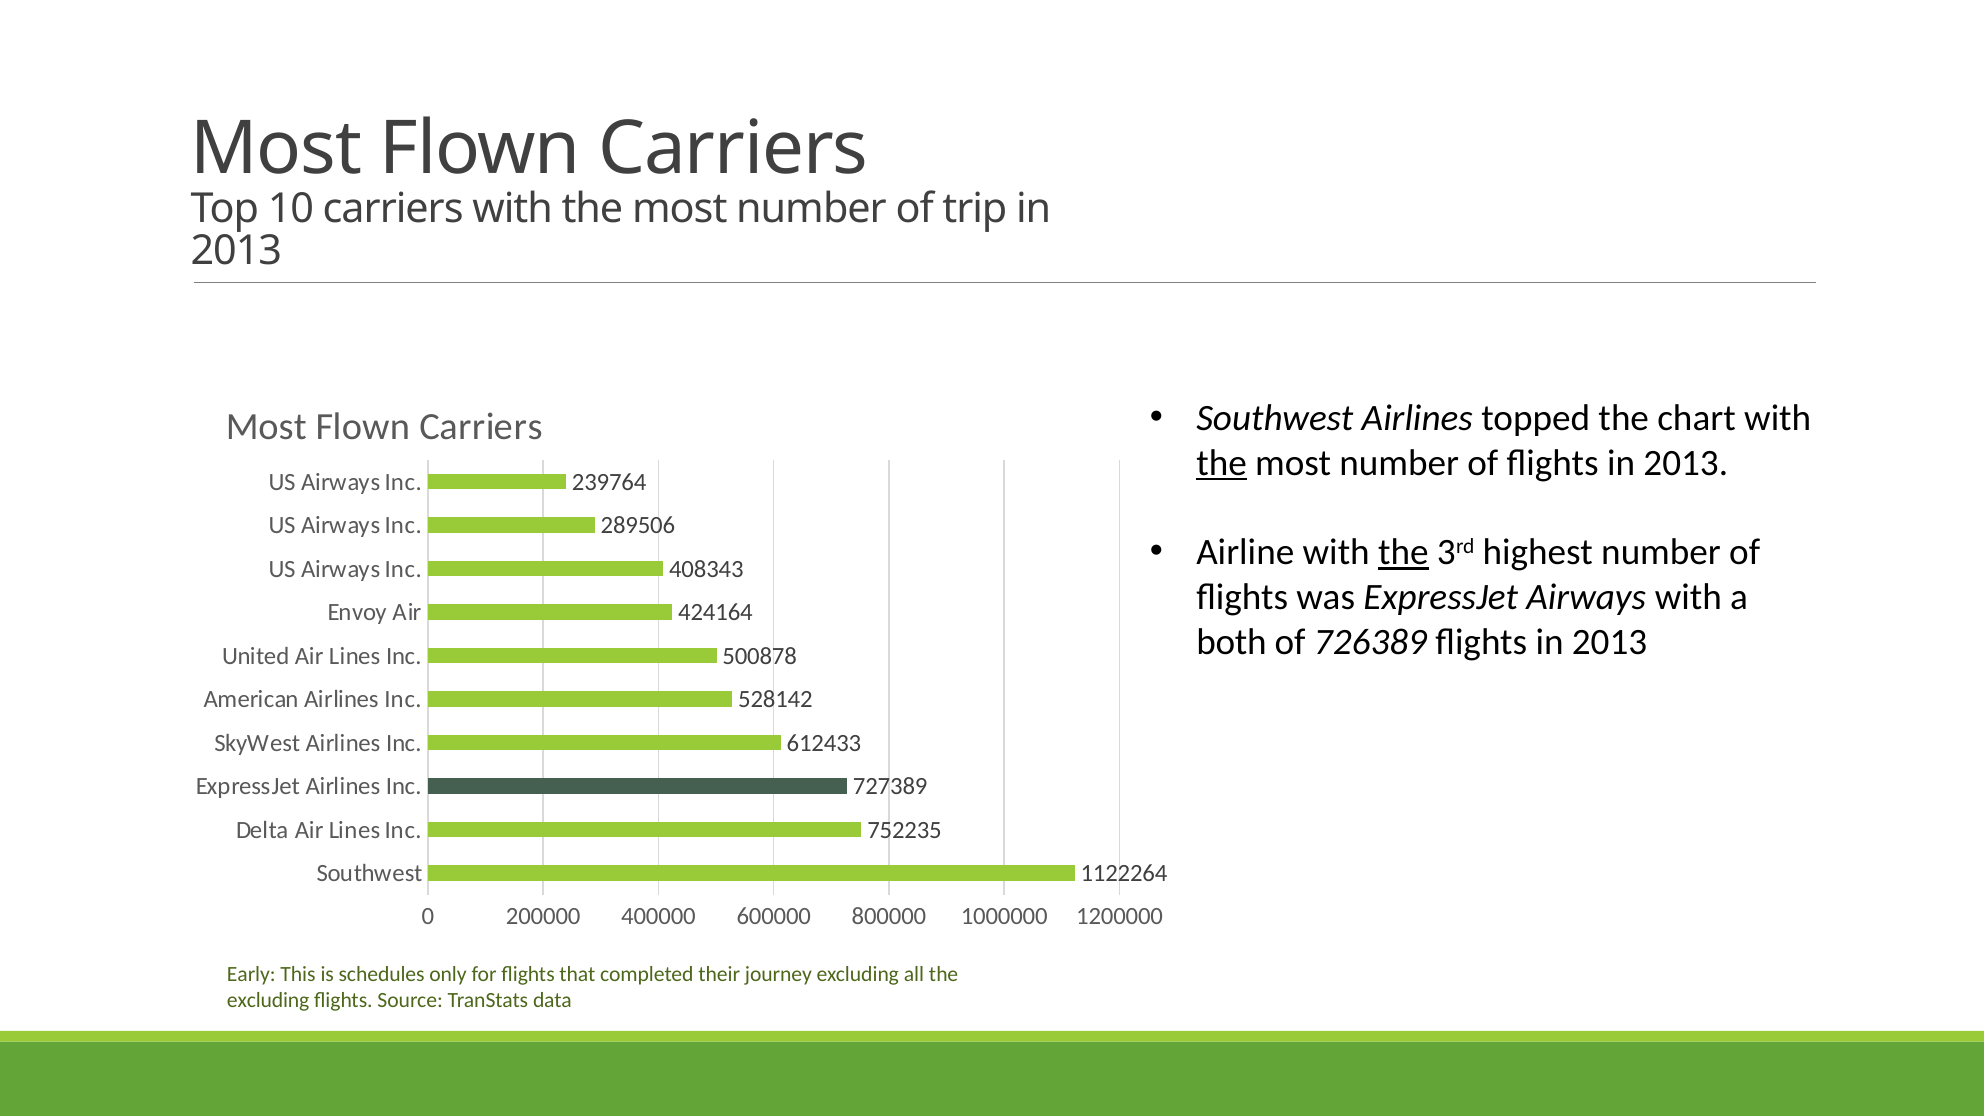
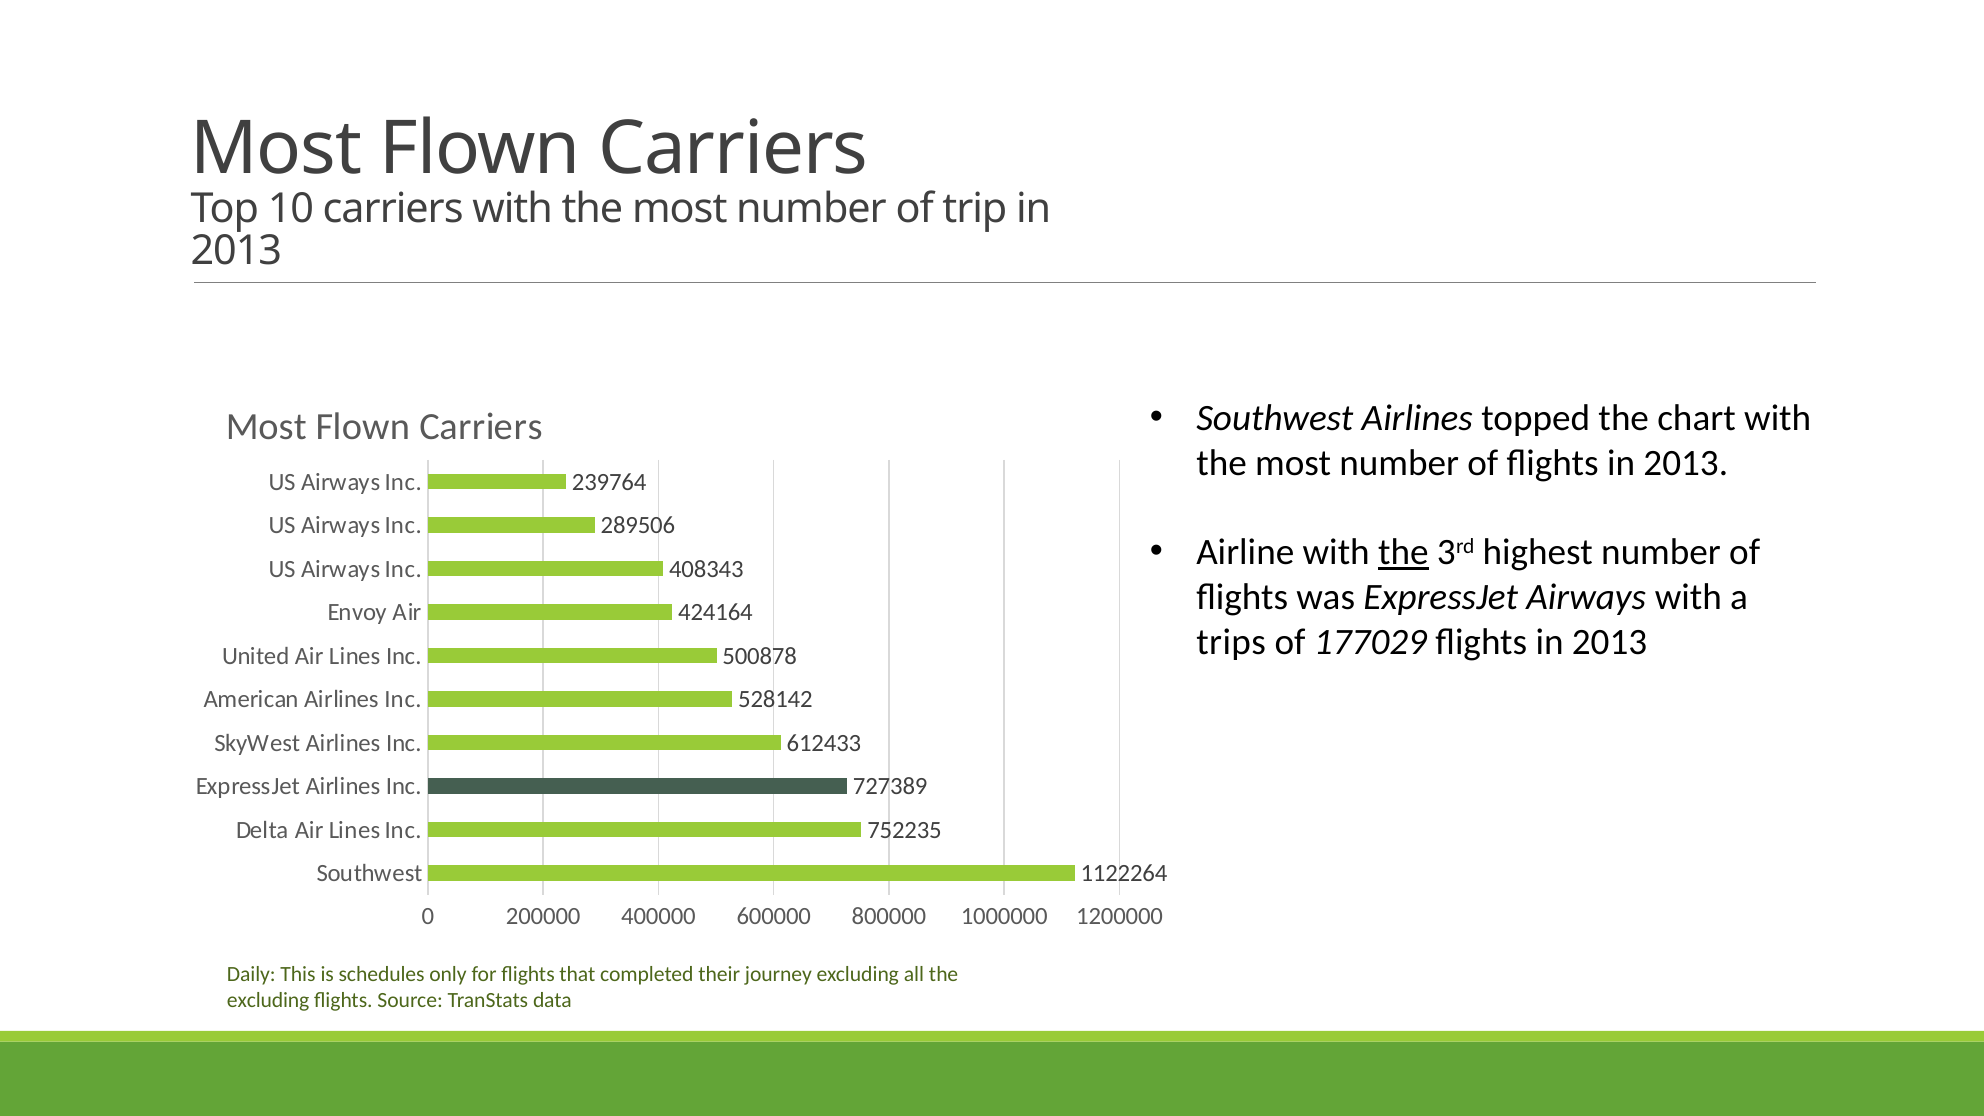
the at (1222, 463) underline: present -> none
both: both -> trips
726389: 726389 -> 177029
Early: Early -> Daily
